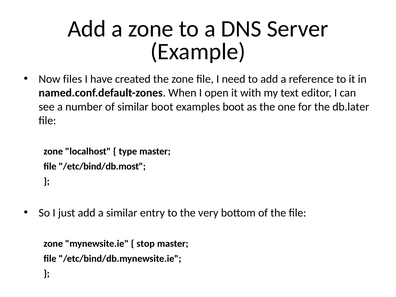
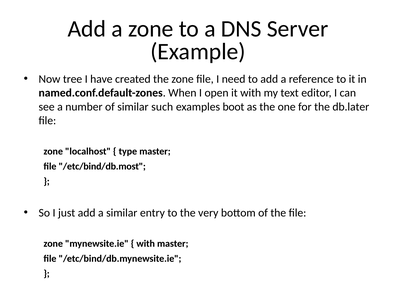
files: files -> tree
similar boot: boot -> such
stop at (146, 244): stop -> with
